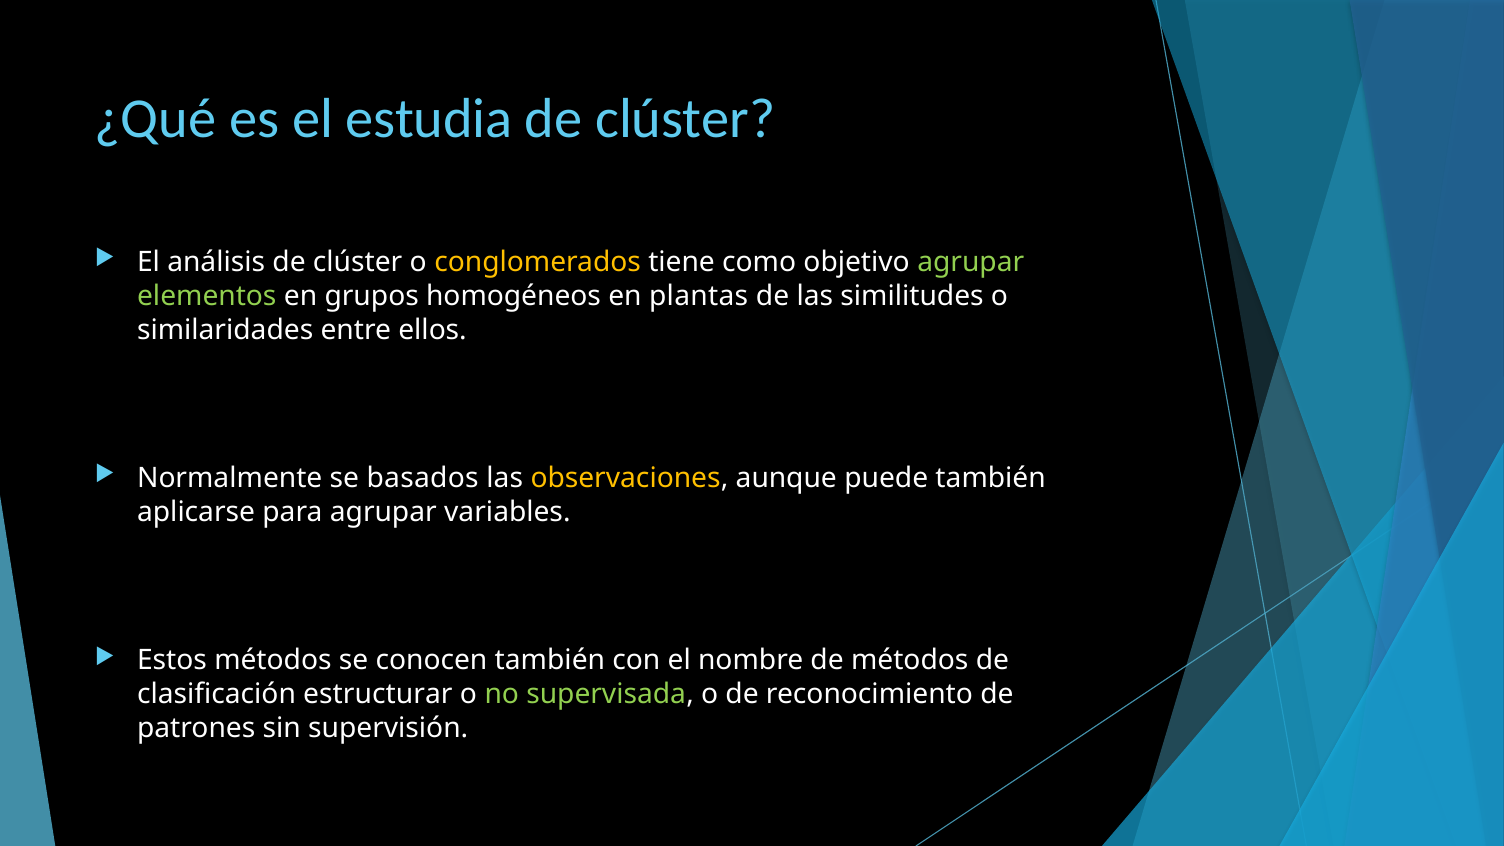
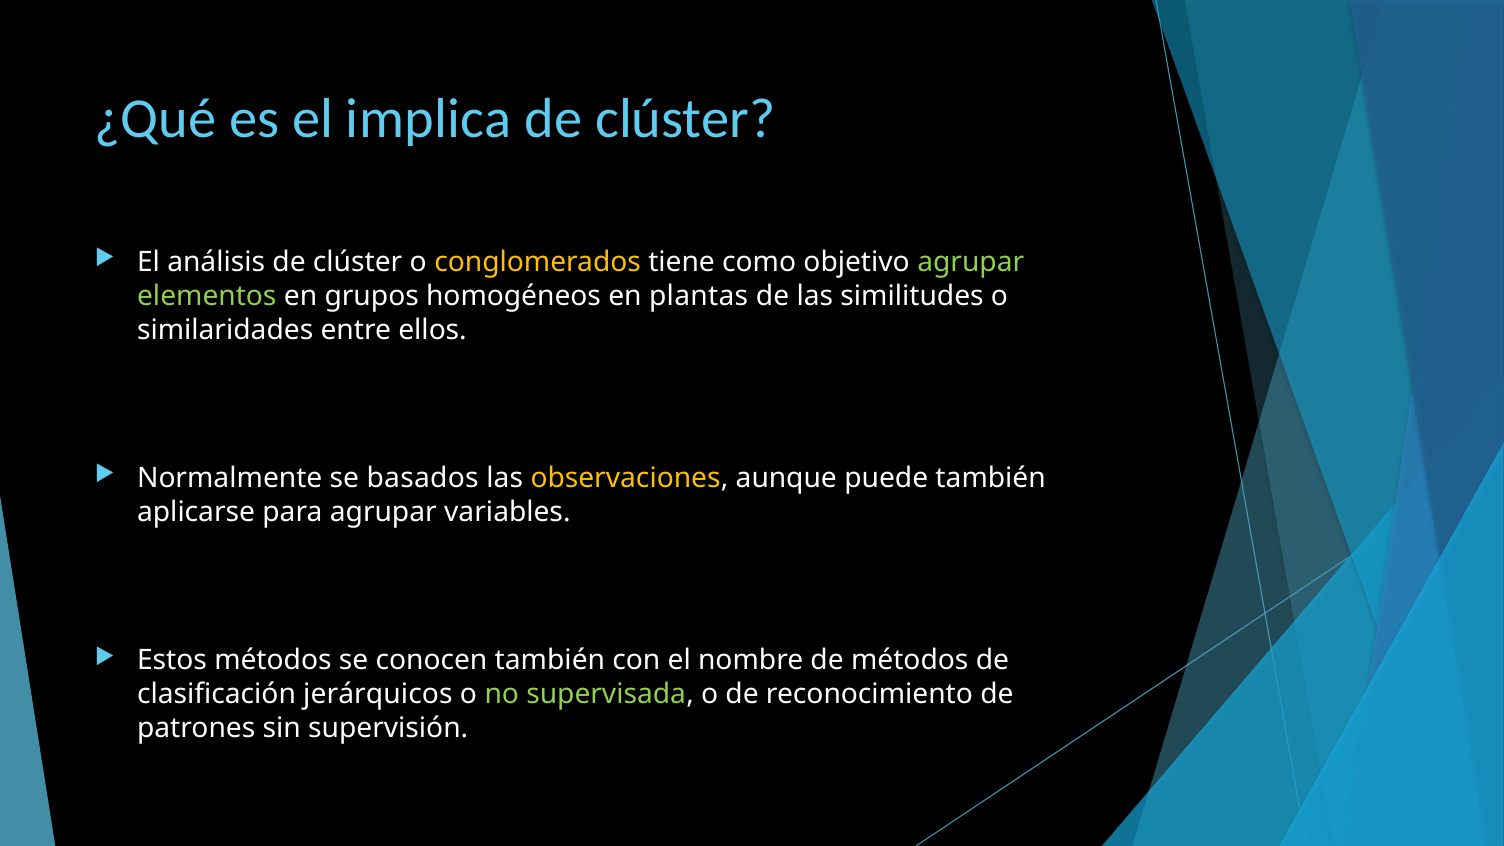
estudia: estudia -> implica
estructurar: estructurar -> jerárquicos
